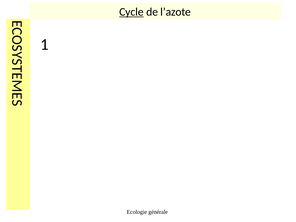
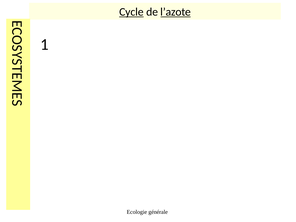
l’azote underline: none -> present
